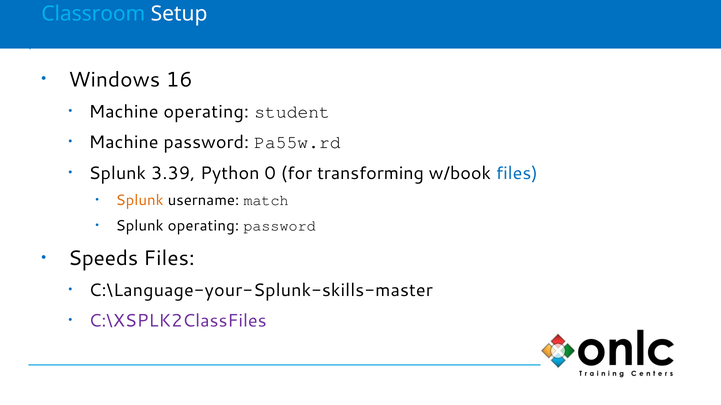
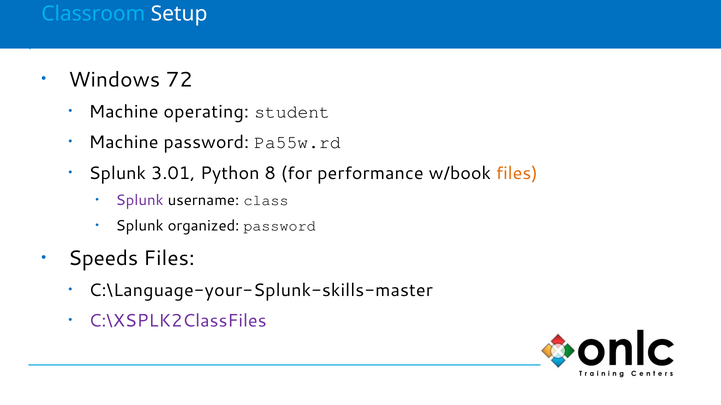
16: 16 -> 72
3.39: 3.39 -> 3.01
0: 0 -> 8
transforming: transforming -> performance
files at (517, 173) colour: blue -> orange
Splunk at (140, 200) colour: orange -> purple
match: match -> class
Splunk operating: operating -> organized
